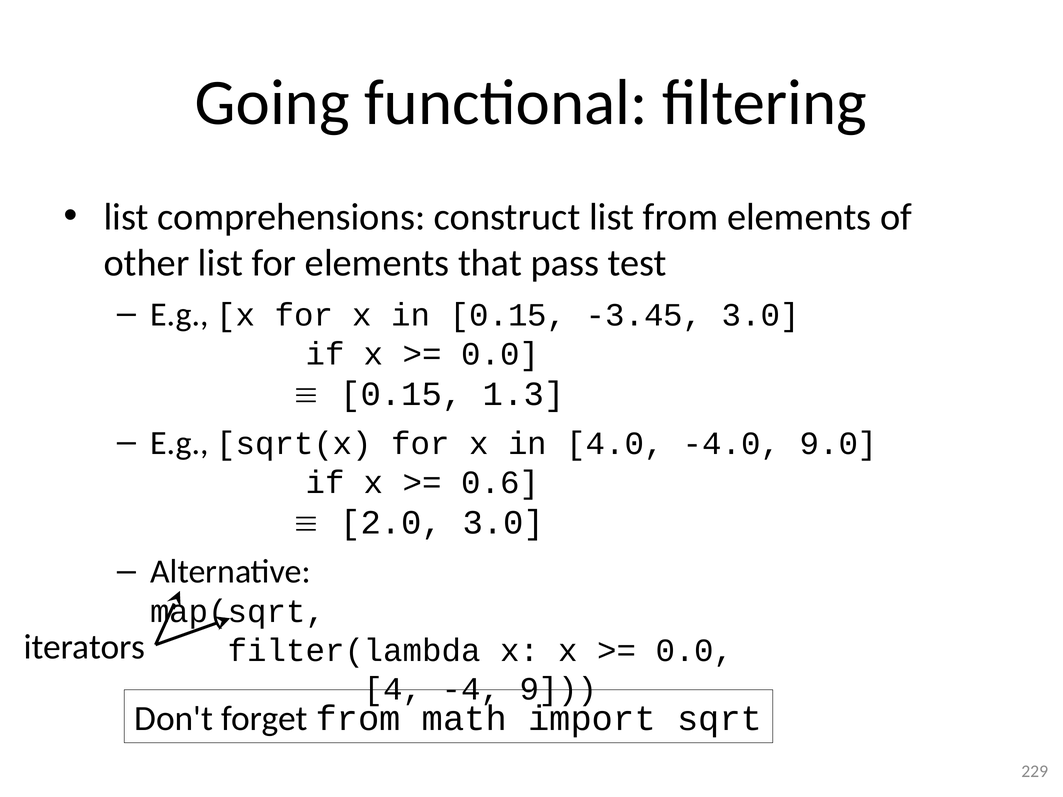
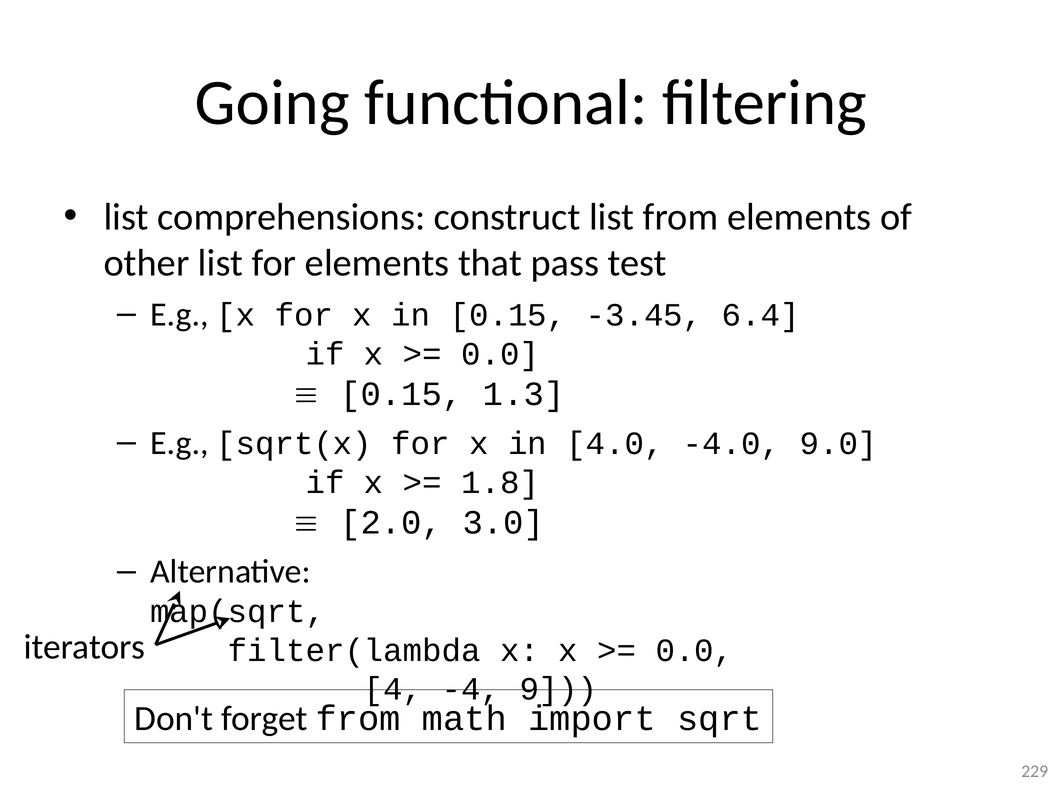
-3.45 3.0: 3.0 -> 6.4
0.6: 0.6 -> 1.8
